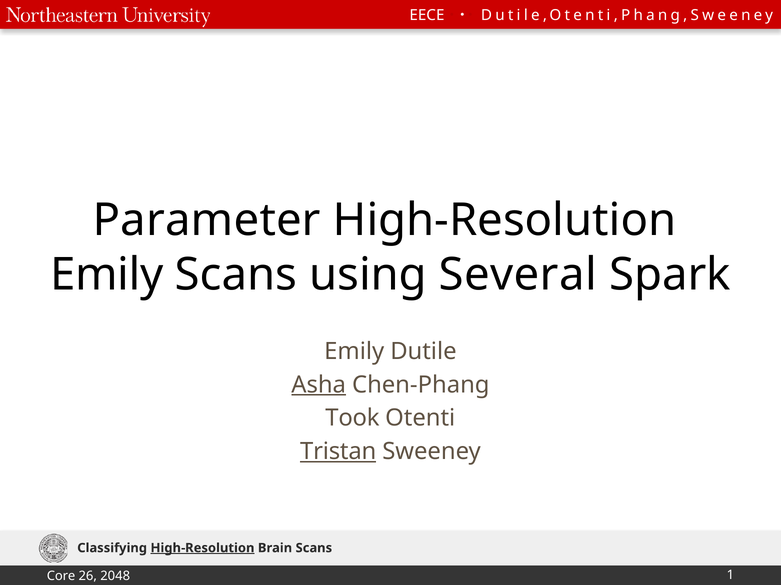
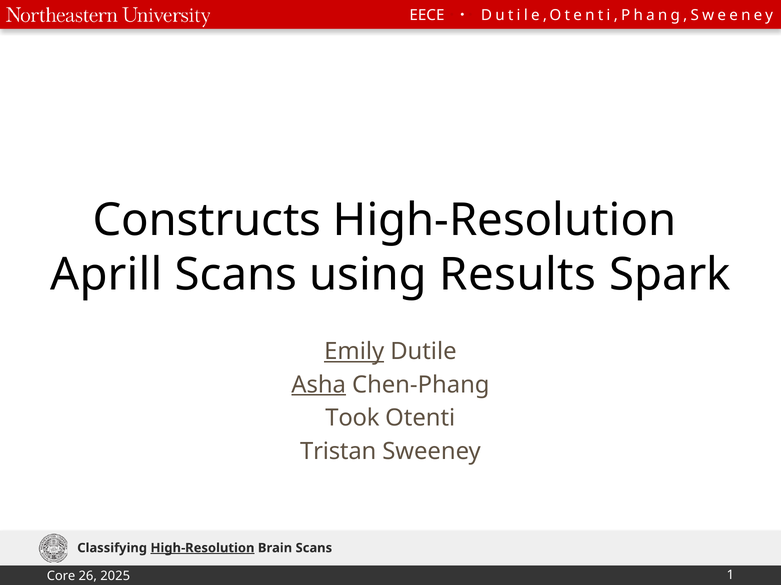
Parameter: Parameter -> Constructs
Emily at (107, 275): Emily -> Aprill
Several: Several -> Results
Emily at (354, 352) underline: none -> present
Tristan underline: present -> none
2048: 2048 -> 2025
